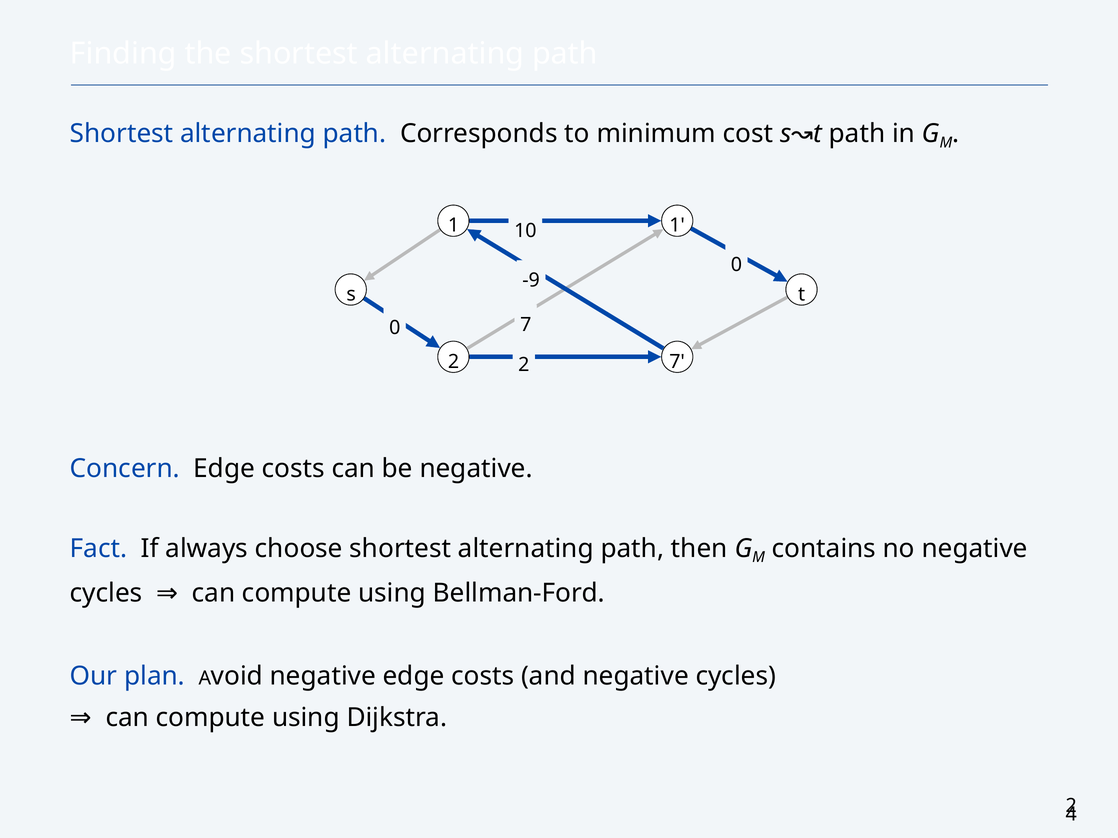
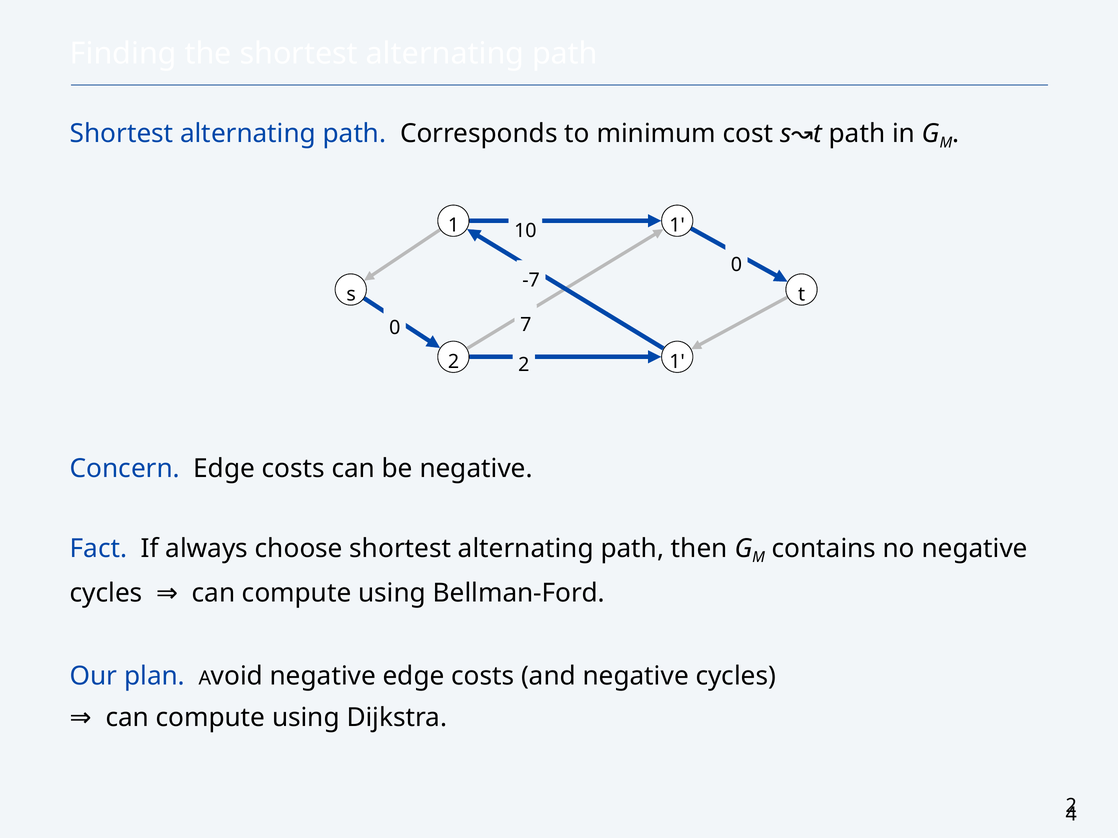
-9: -9 -> -7
7 at (677, 362): 7 -> 1
